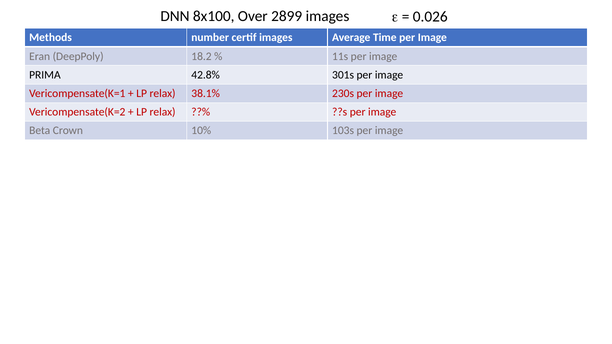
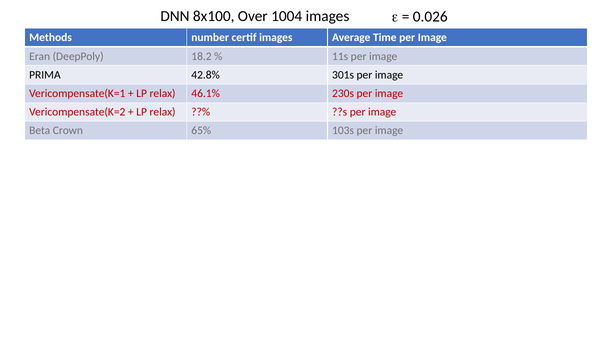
2899: 2899 -> 1004
38.1%: 38.1% -> 46.1%
10%: 10% -> 65%
